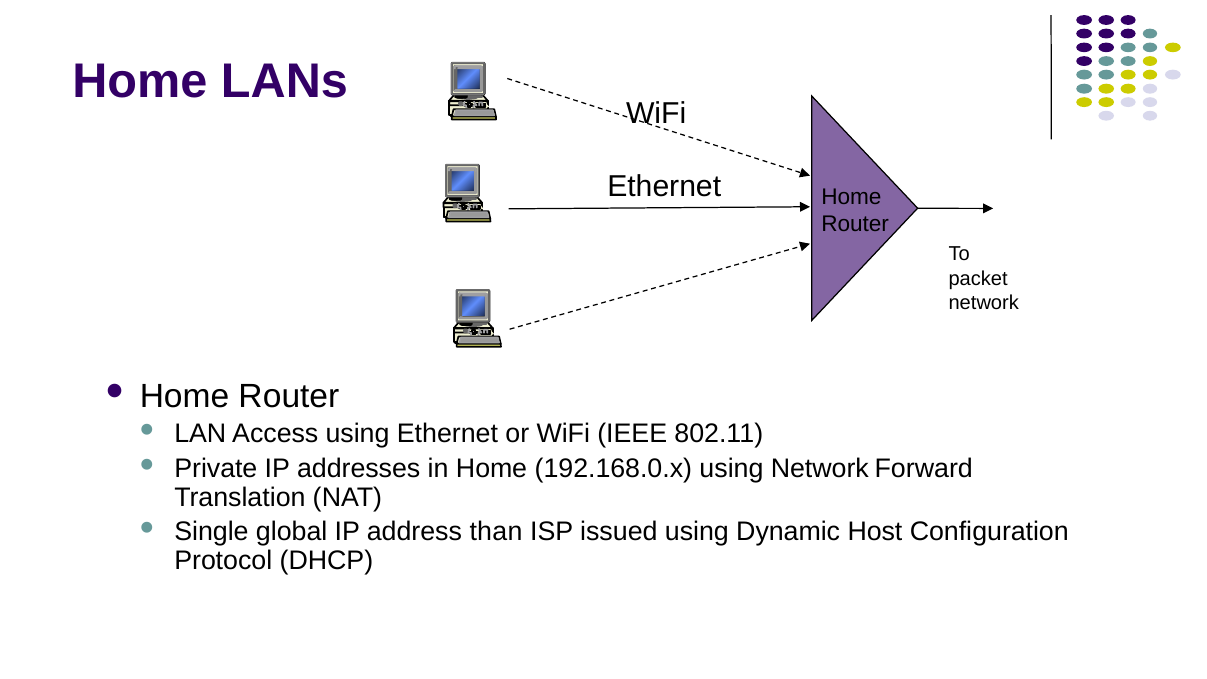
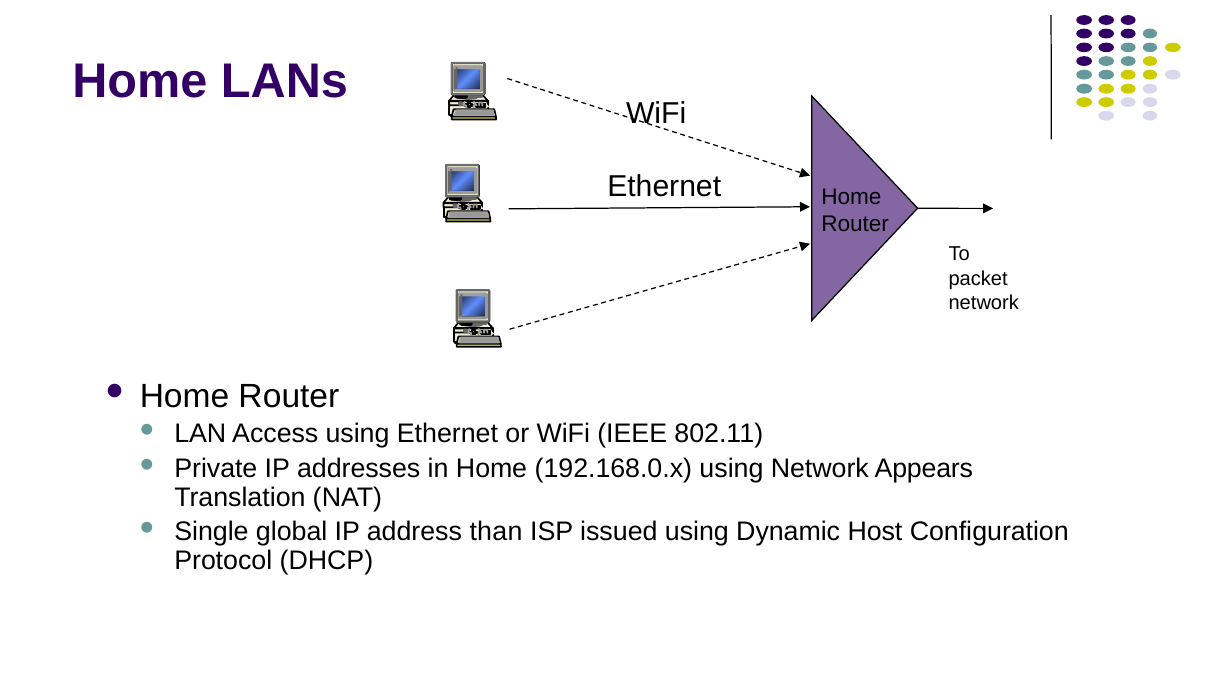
Forward: Forward -> Appears
